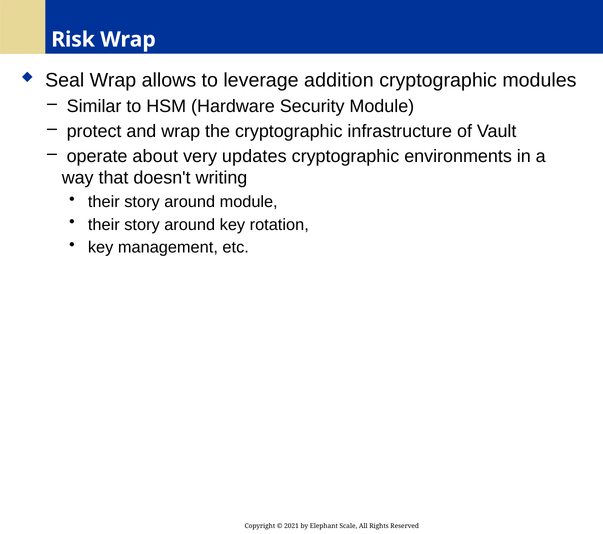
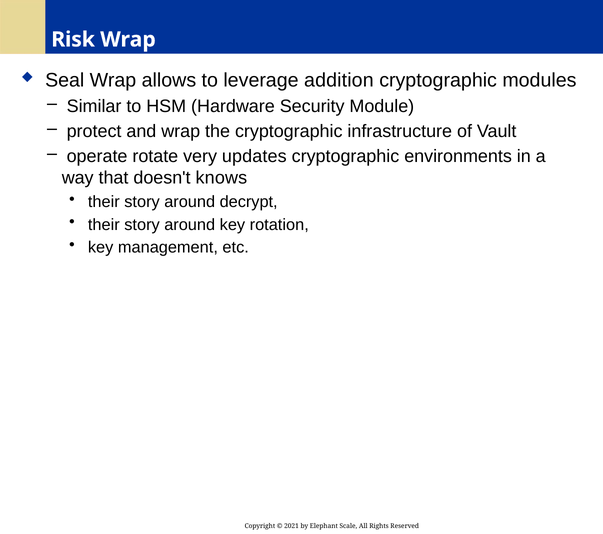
about: about -> rotate
writing: writing -> knows
around module: module -> decrypt
